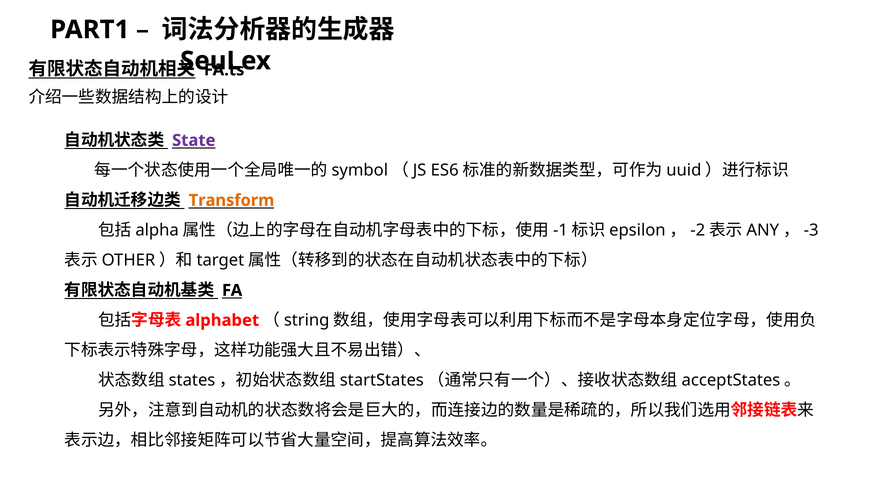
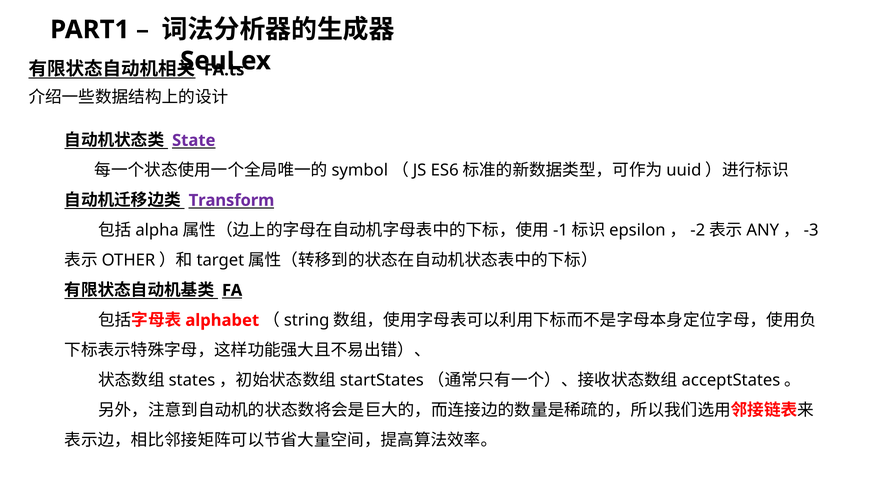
Transform colour: orange -> purple
